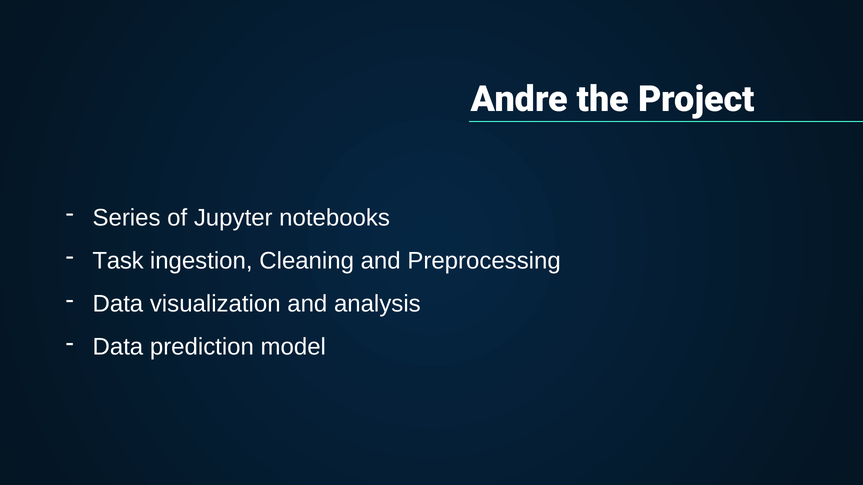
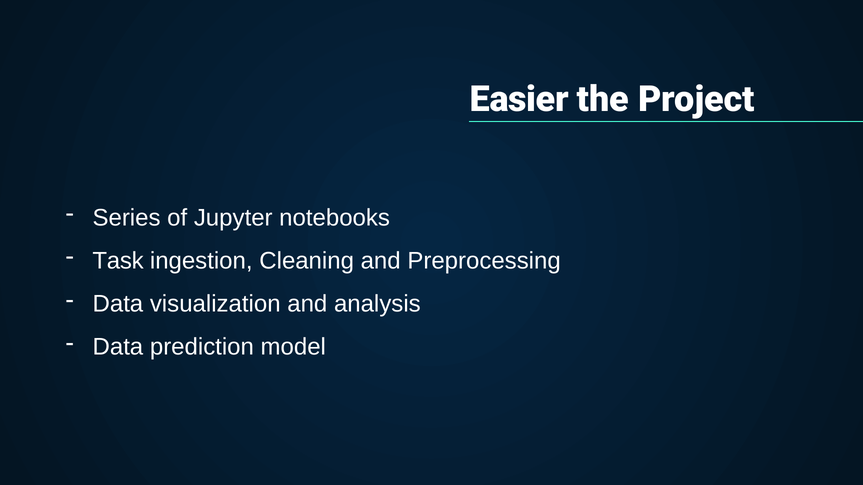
Andre: Andre -> Easier
